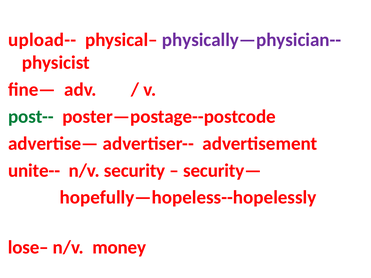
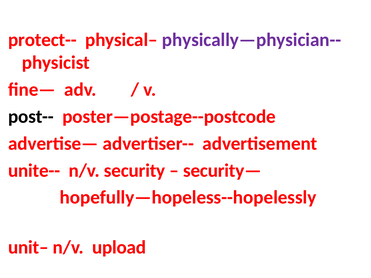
upload--: upload-- -> protect--
post-- colour: green -> black
lose–: lose– -> unit–
money: money -> upload
